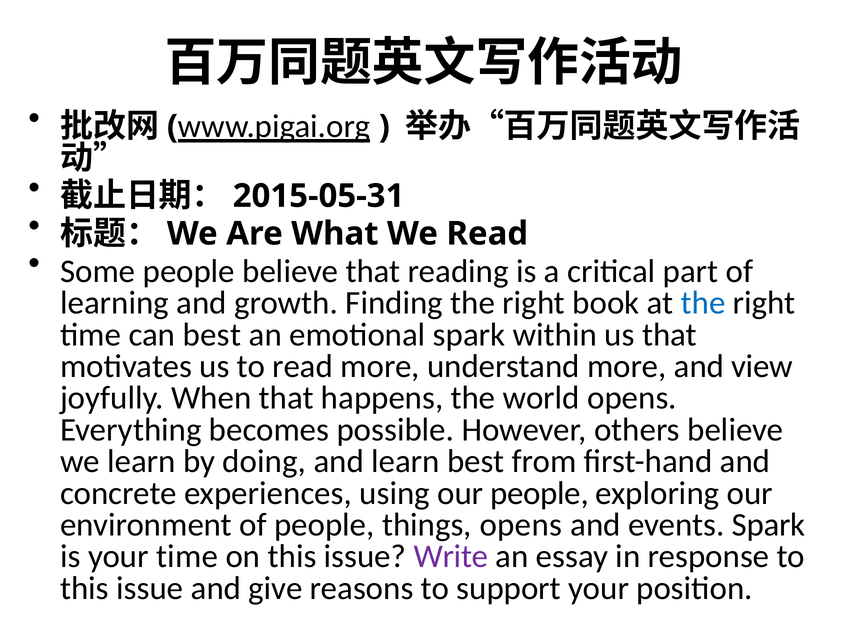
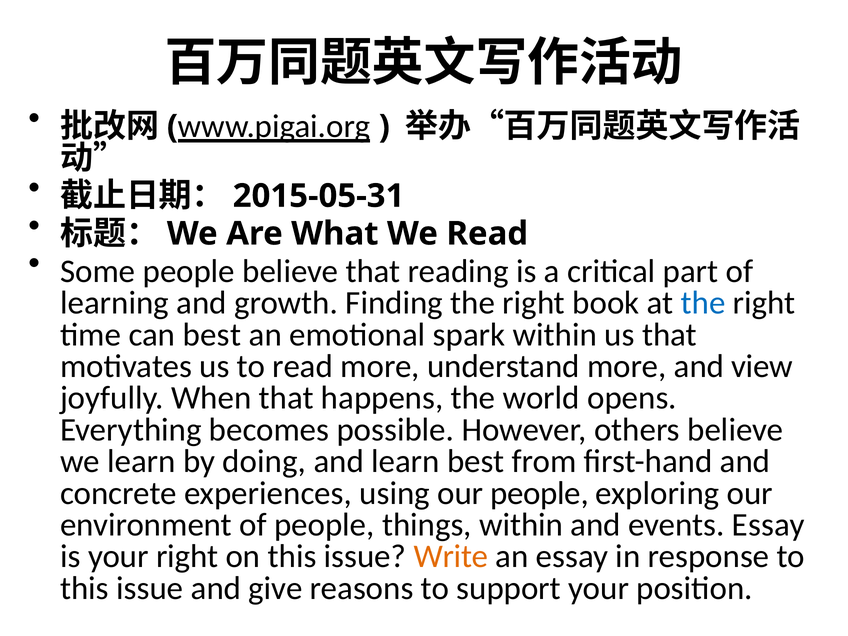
things opens: opens -> within
events Spark: Spark -> Essay
your time: time -> right
Write colour: purple -> orange
